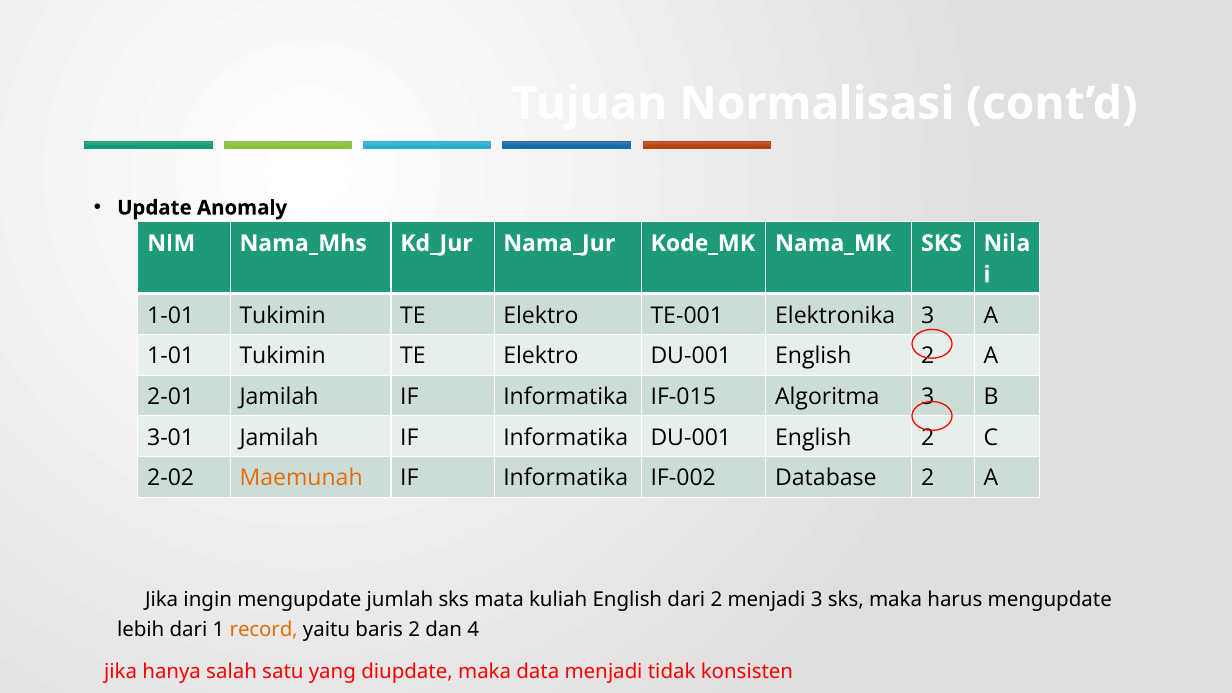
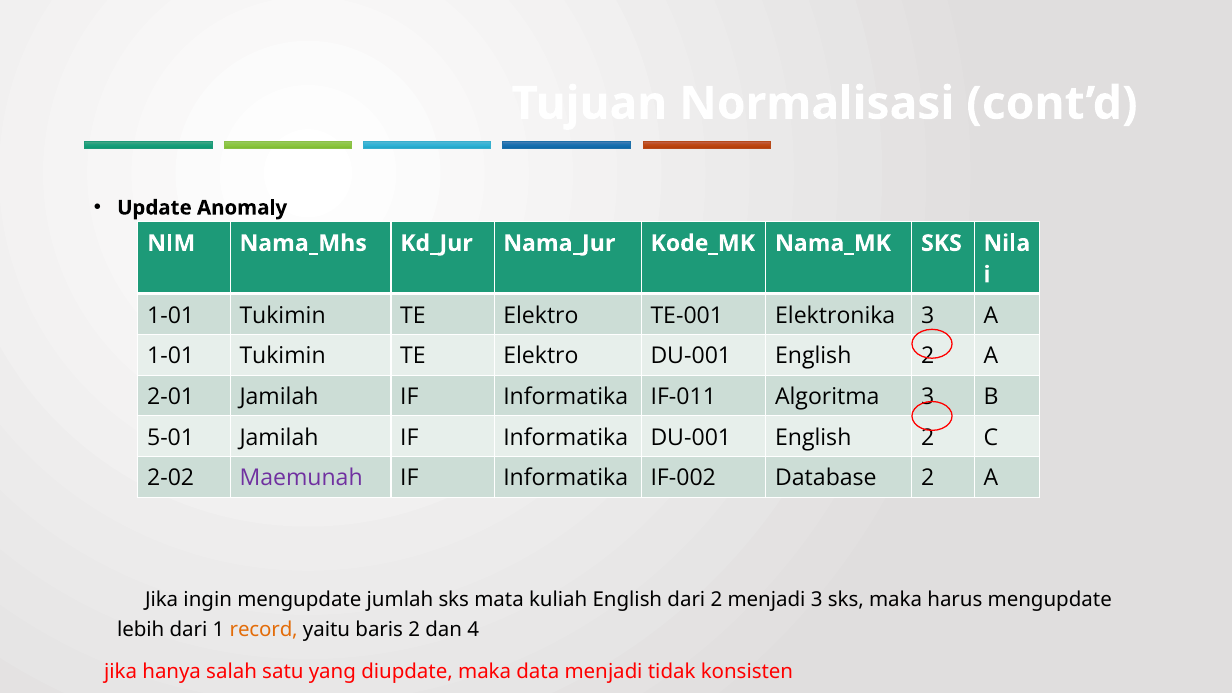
IF-015: IF-015 -> IF-011
3-01: 3-01 -> 5-01
Maemunah colour: orange -> purple
